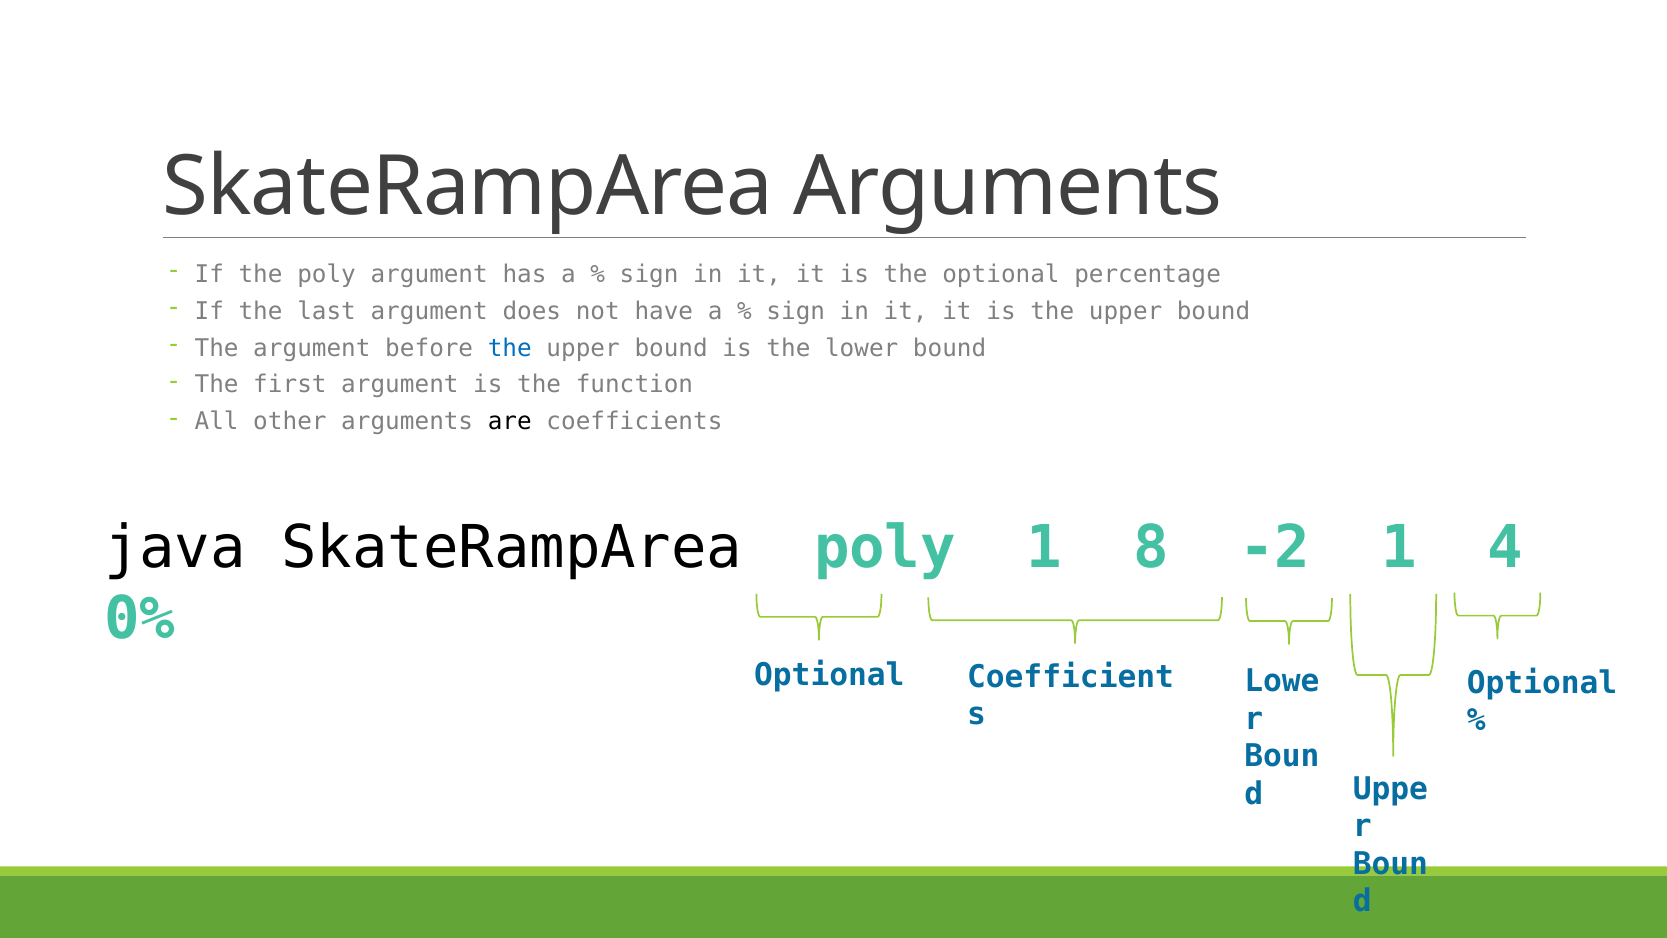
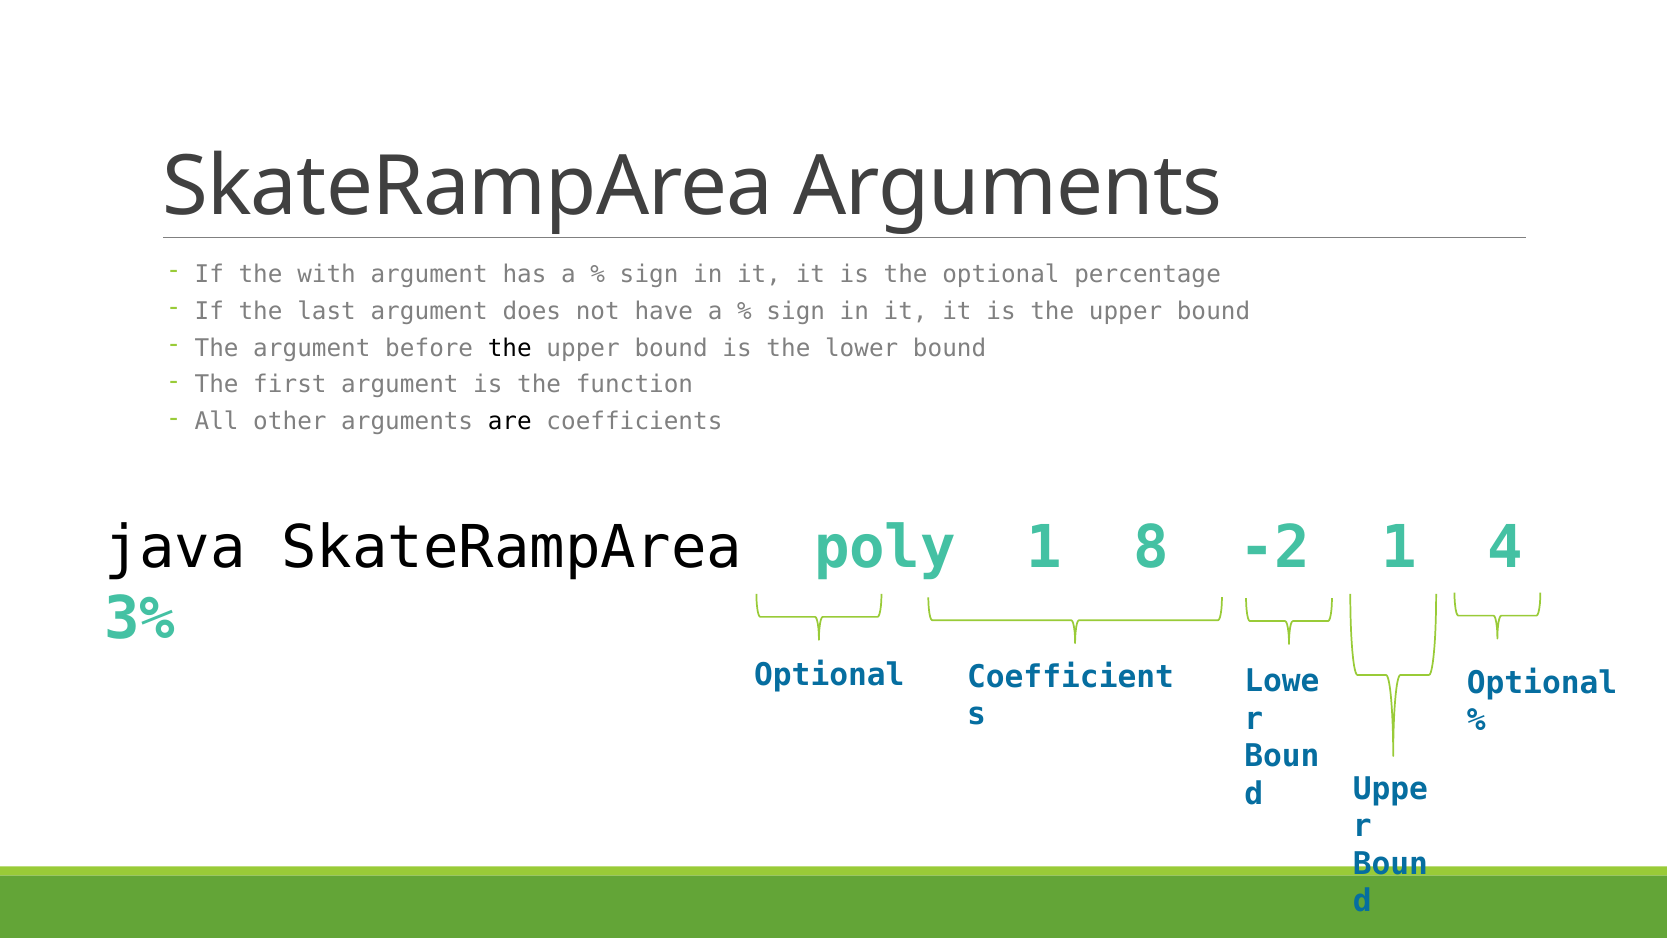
the poly: poly -> with
the at (510, 348) colour: blue -> black
0%: 0% -> 3%
